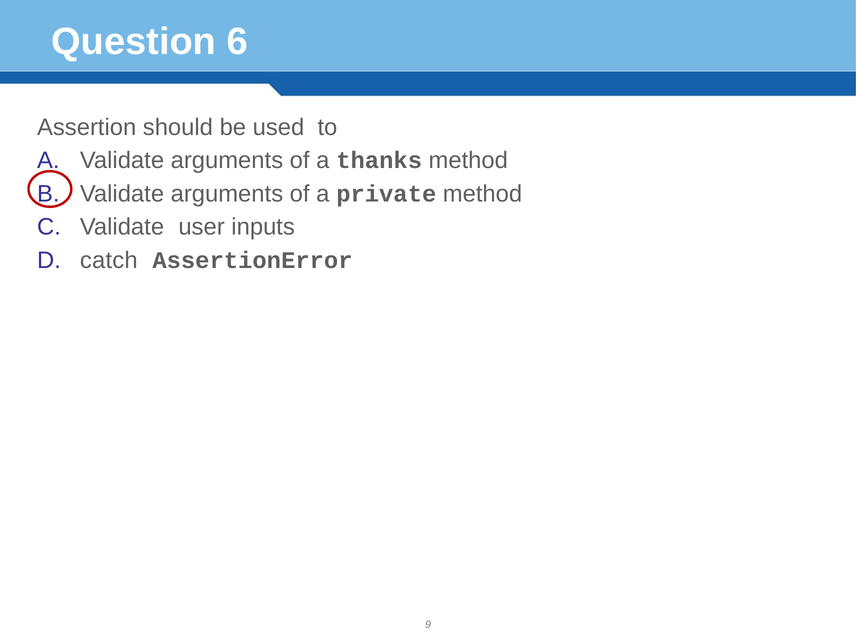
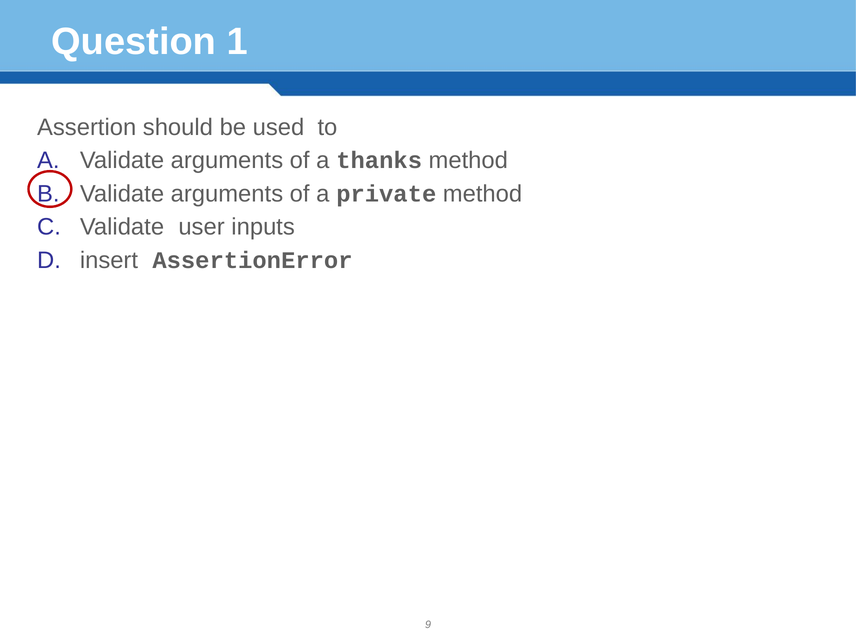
6: 6 -> 1
catch: catch -> insert
